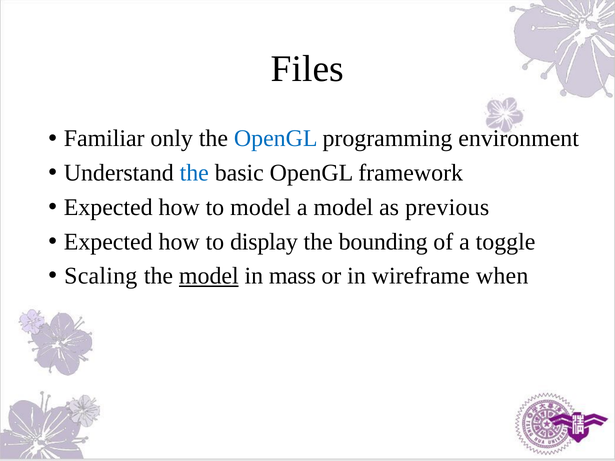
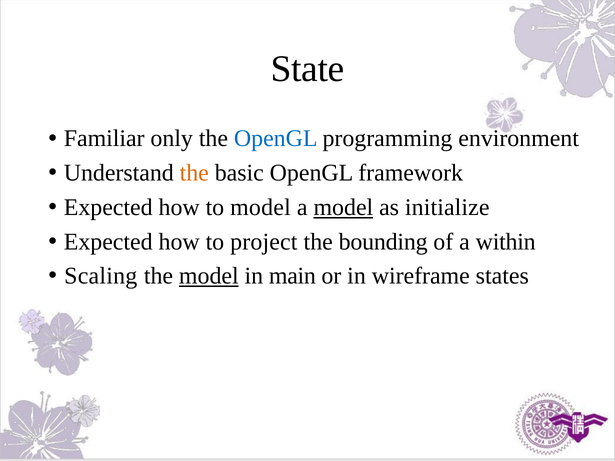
Files: Files -> State
the at (194, 173) colour: blue -> orange
model at (343, 207) underline: none -> present
previous: previous -> initialize
display: display -> project
toggle: toggle -> within
mass: mass -> main
when: when -> states
